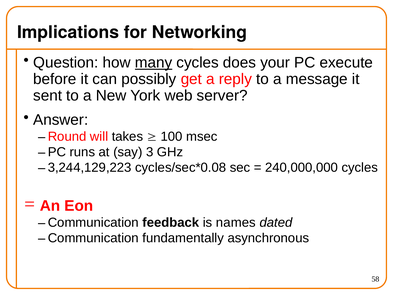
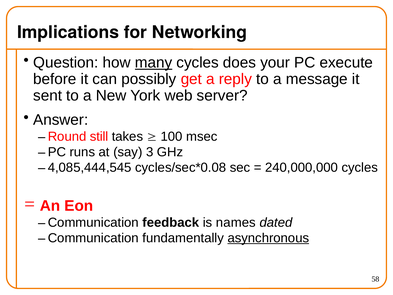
will: will -> still
3,244,129,223: 3,244,129,223 -> 4,085,444,545
asynchronous underline: none -> present
